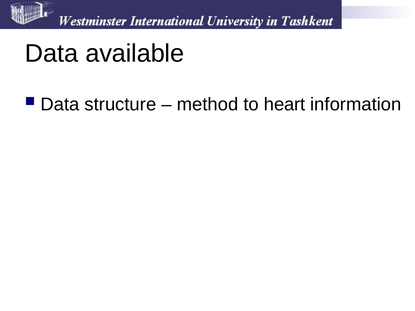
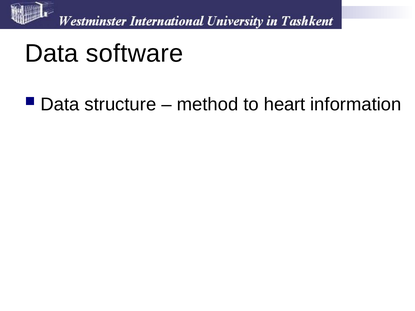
available: available -> software
